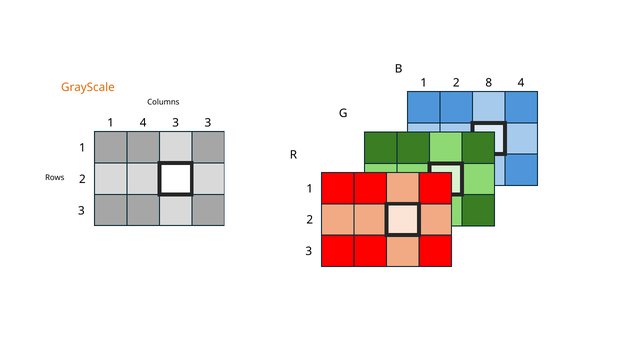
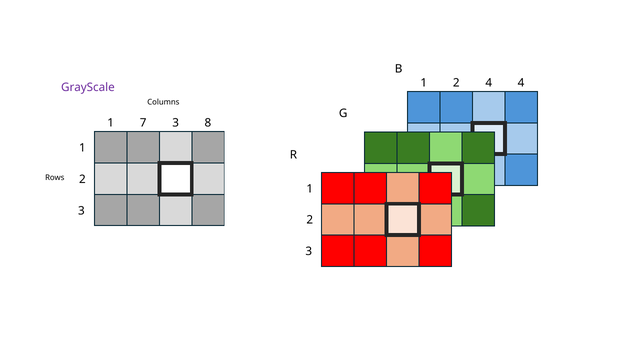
2 8: 8 -> 4
GrayScale colour: orange -> purple
1 4: 4 -> 7
3 3: 3 -> 8
